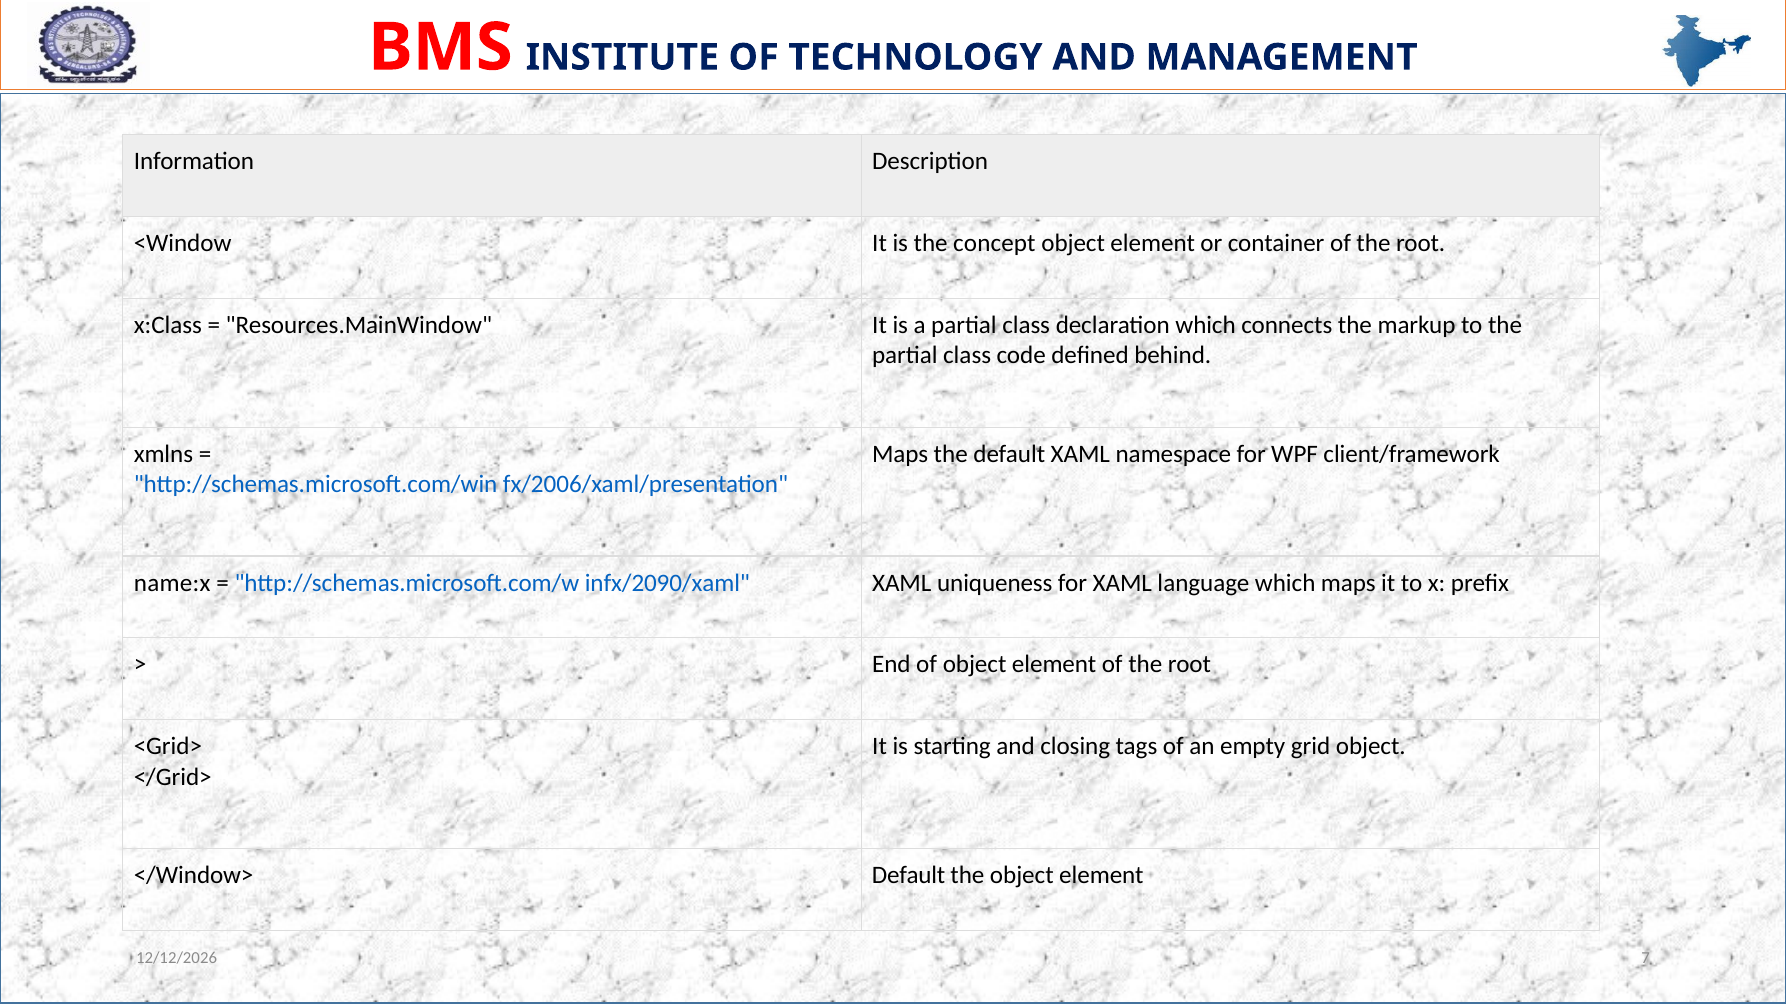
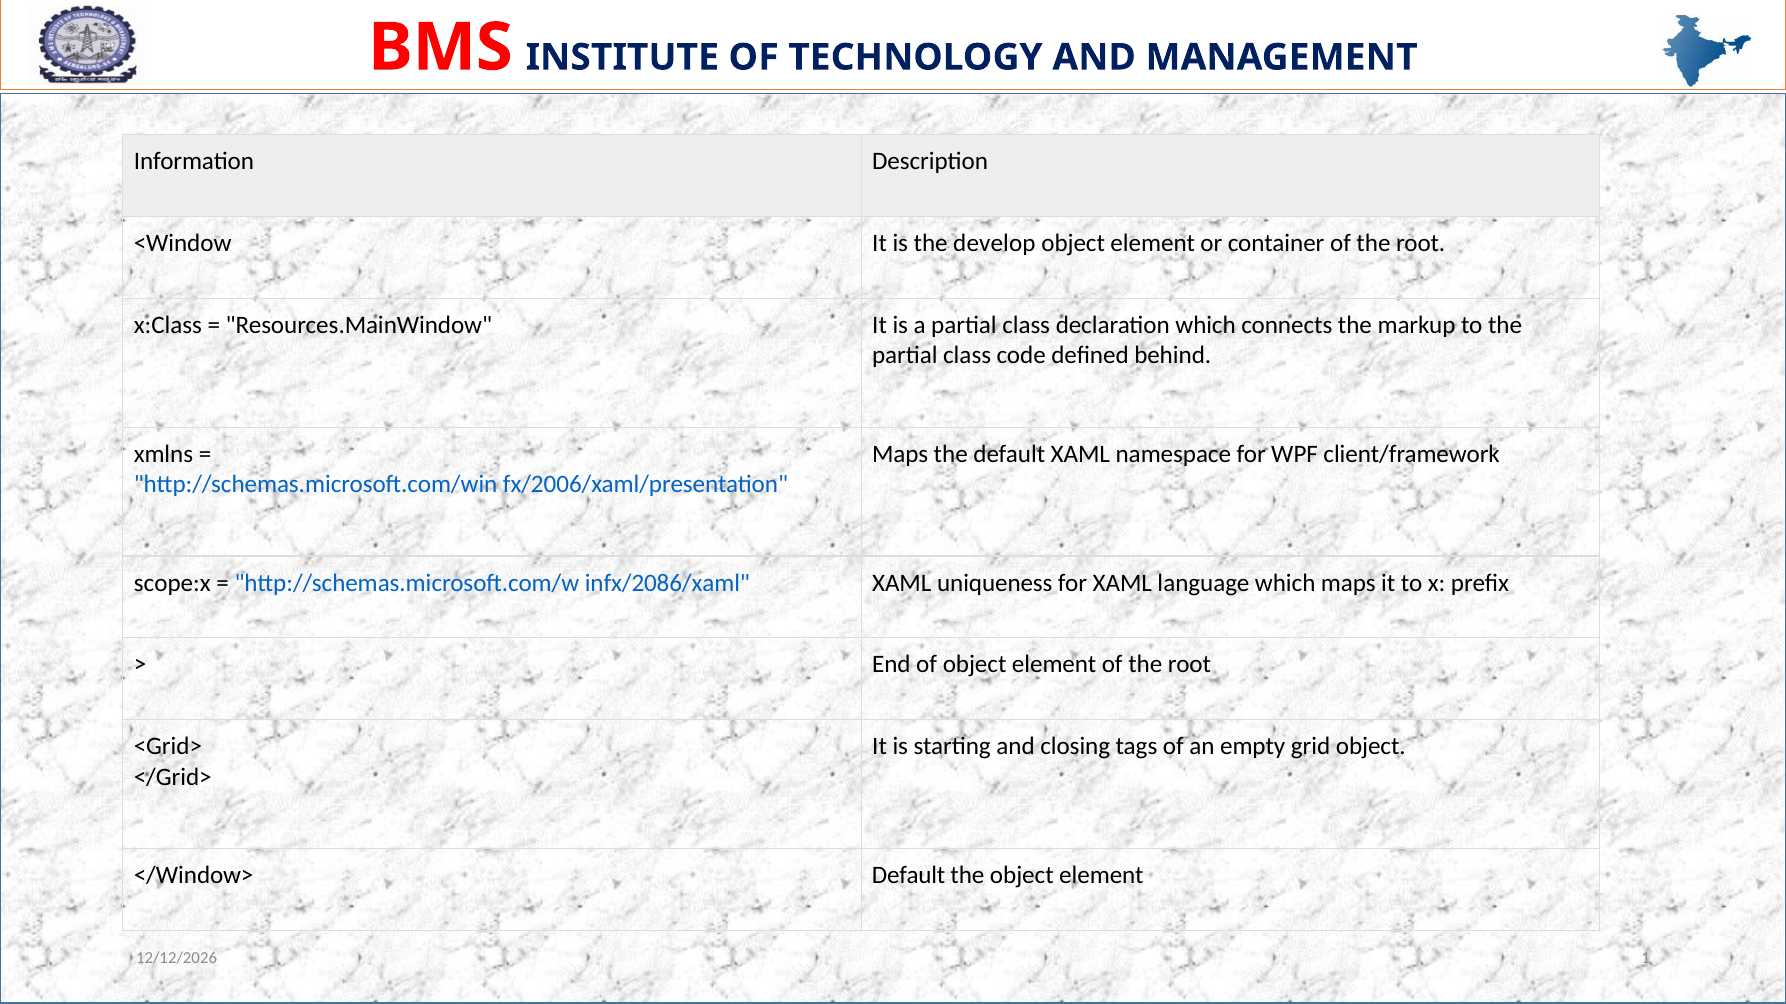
concept: concept -> develop
name:x: name:x -> scope:x
infx/2090/xaml: infx/2090/xaml -> infx/2086/xaml
7: 7 -> 1
